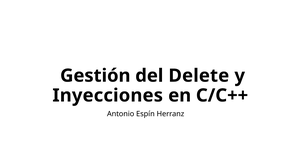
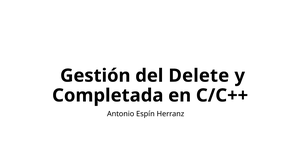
Inyecciones: Inyecciones -> Completada
